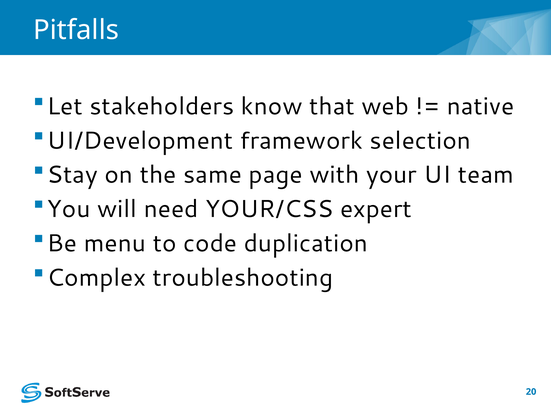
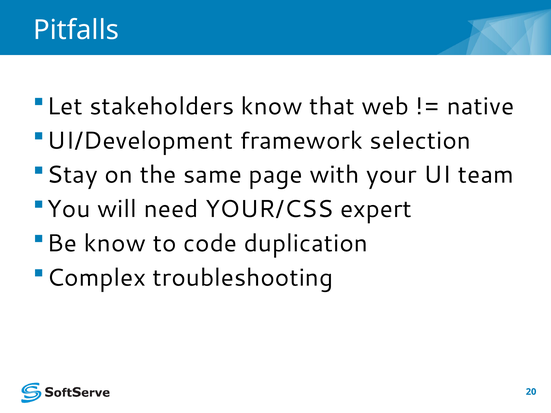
Be menu: menu -> know
